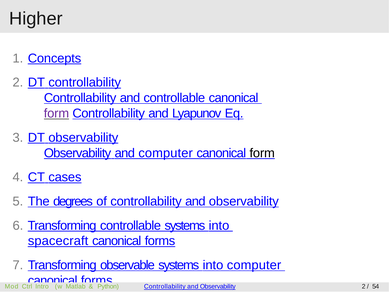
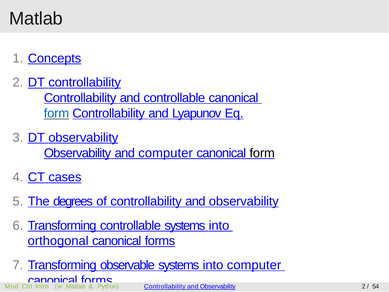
Higher at (36, 19): Higher -> Matlab
form at (56, 113) colour: purple -> blue
spacecraft: spacecraft -> orthogonal
